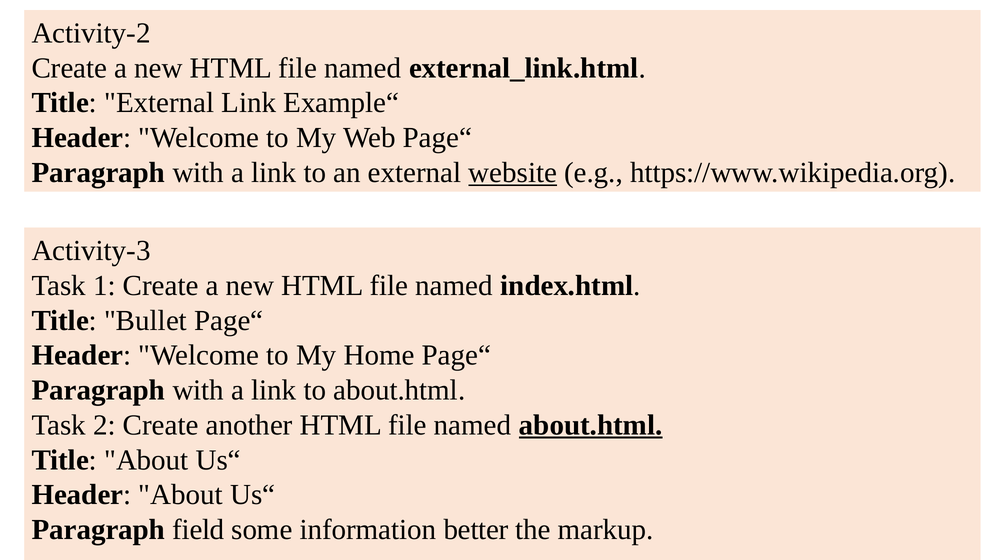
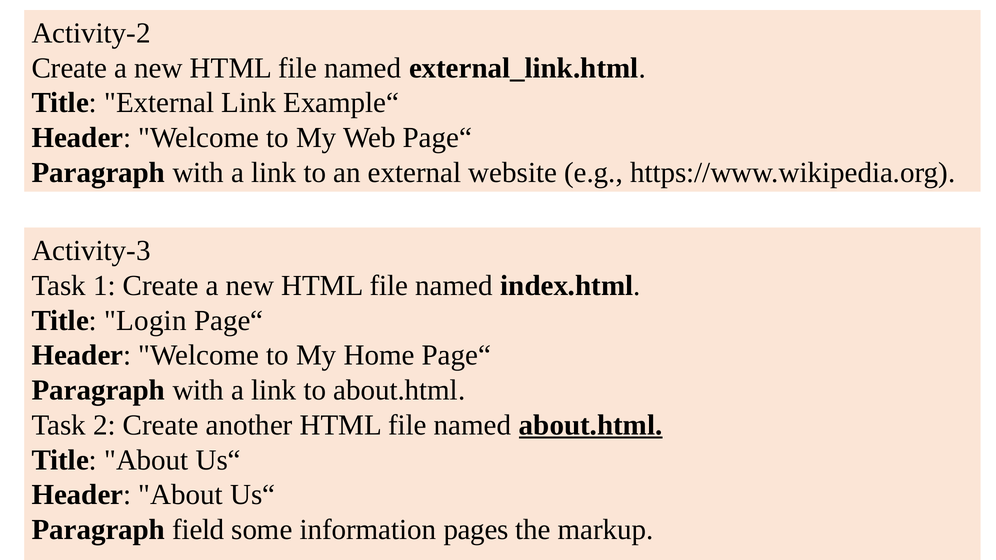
website underline: present -> none
Bullet: Bullet -> Login
better: better -> pages
